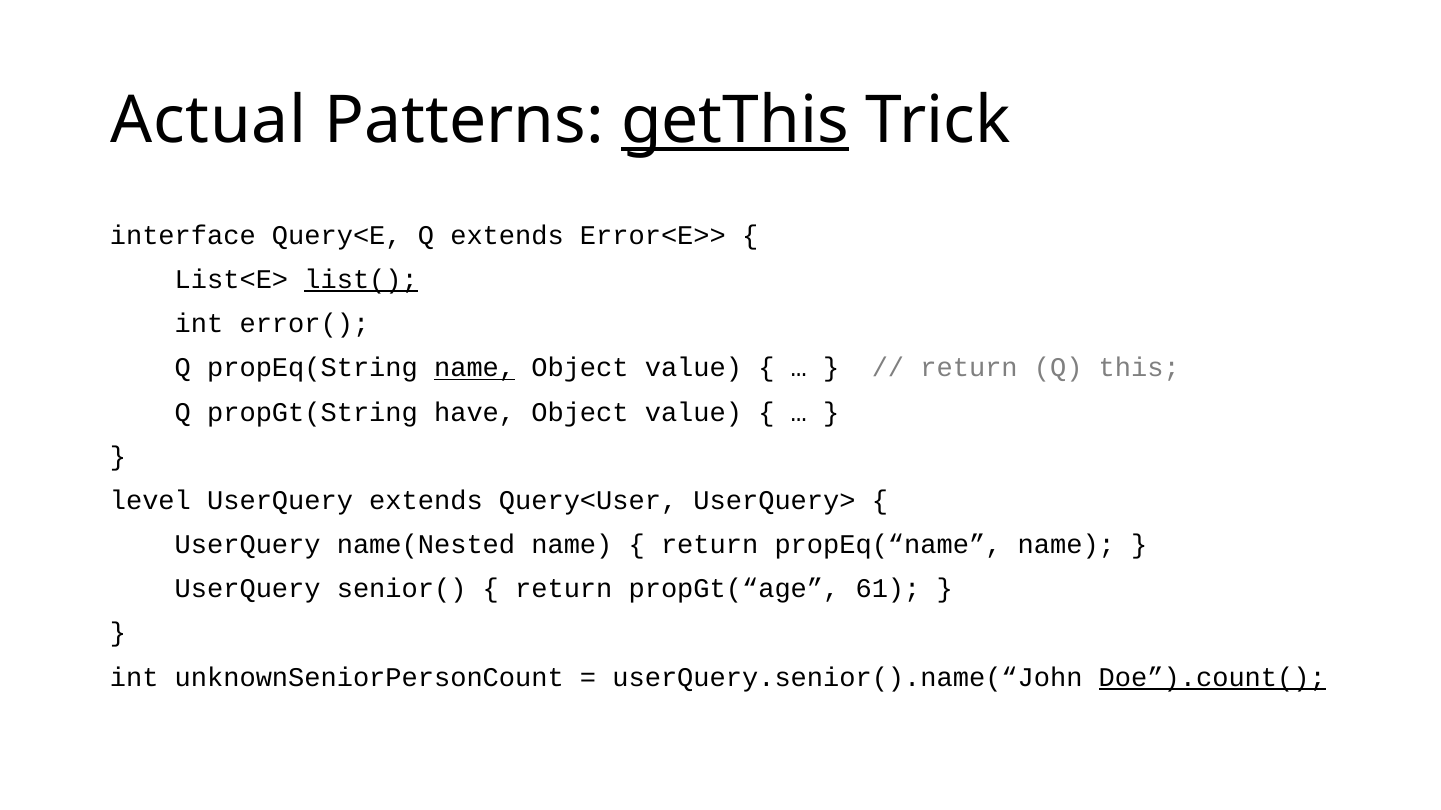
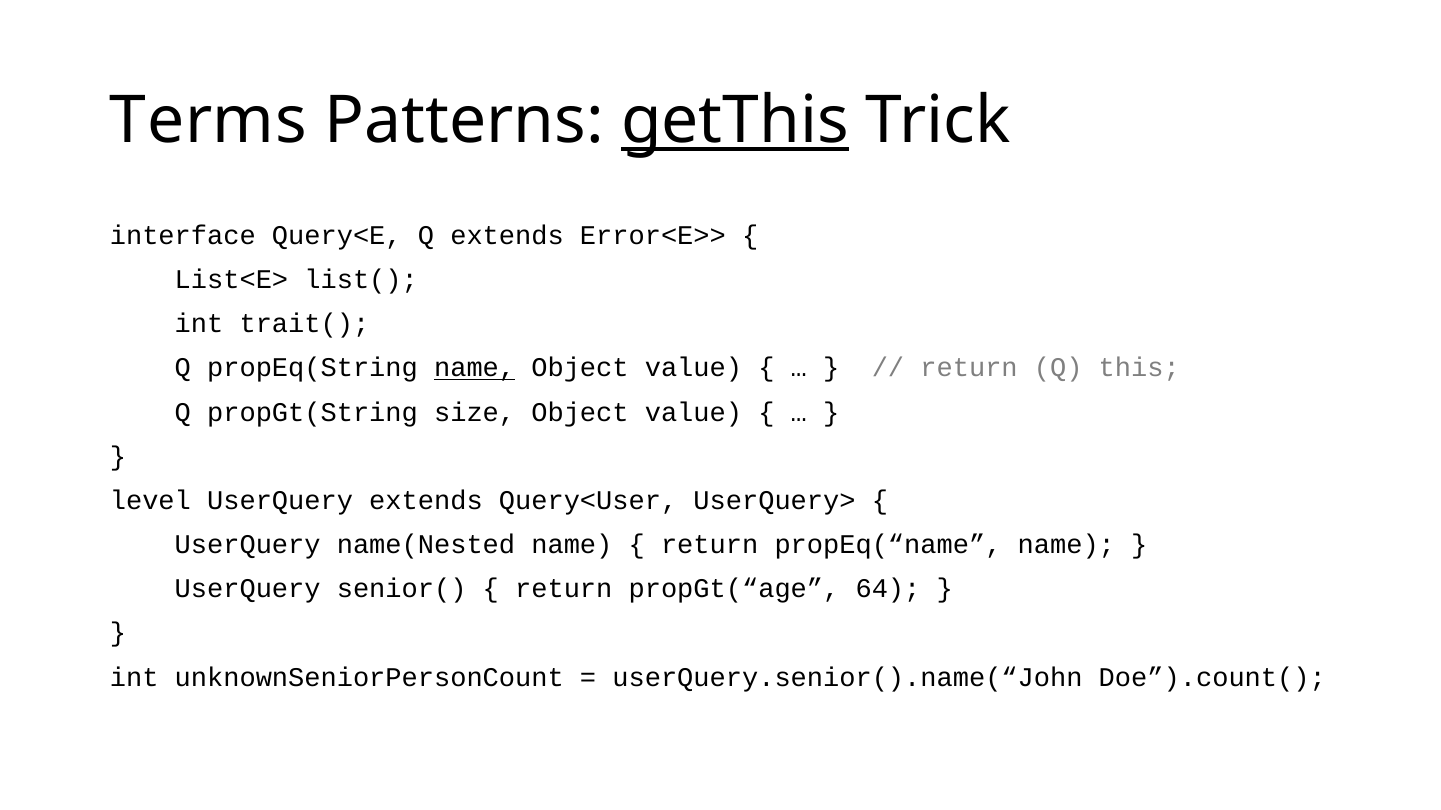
Actual: Actual -> Terms
list( underline: present -> none
error(: error( -> trait(
have: have -> size
61: 61 -> 64
Doe”).count( underline: present -> none
